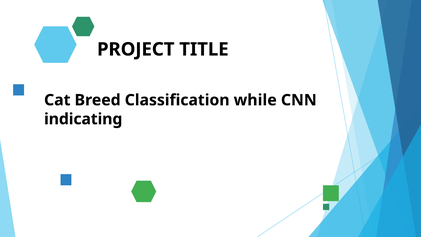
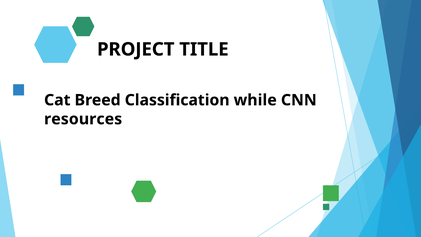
indicating: indicating -> resources
